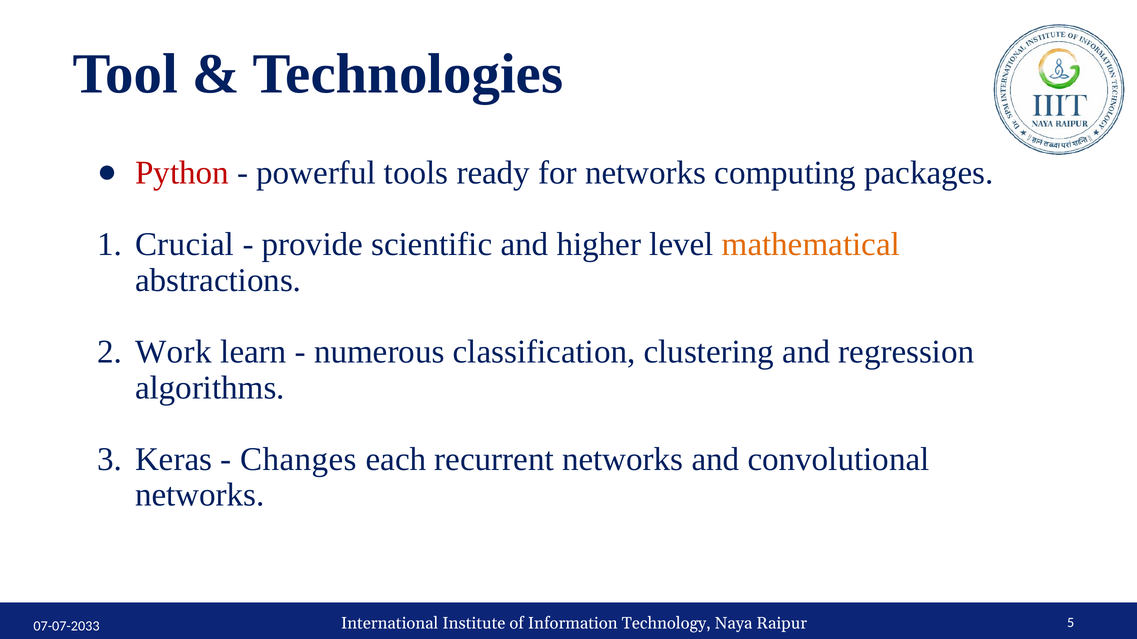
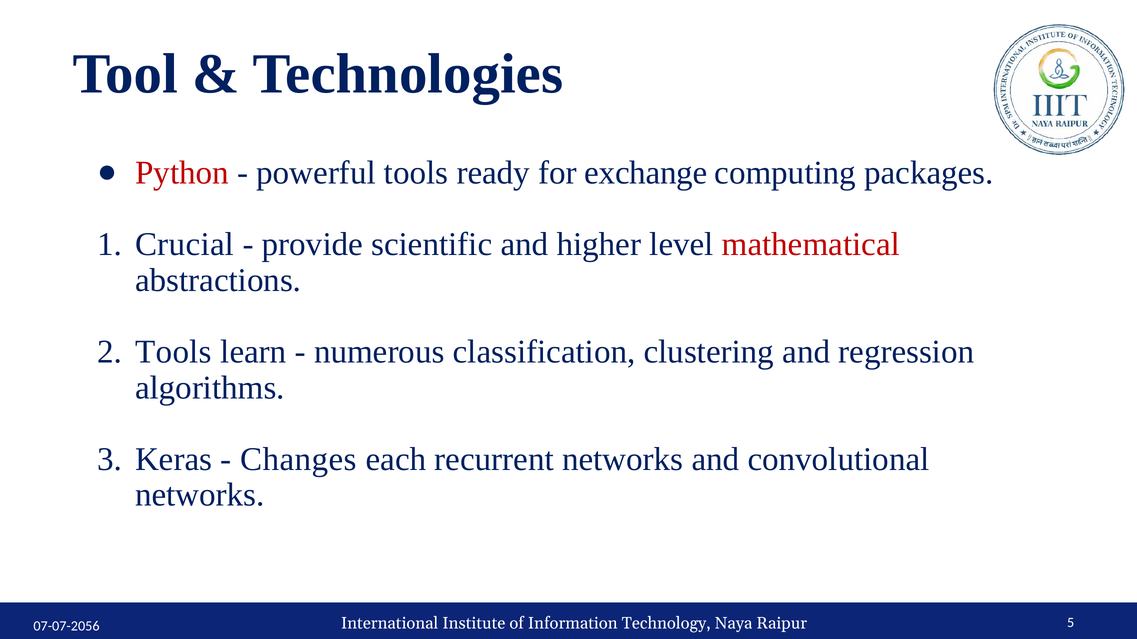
for networks: networks -> exchange
mathematical colour: orange -> red
Work at (173, 352): Work -> Tools
07-07-2033: 07-07-2033 -> 07-07-2056
